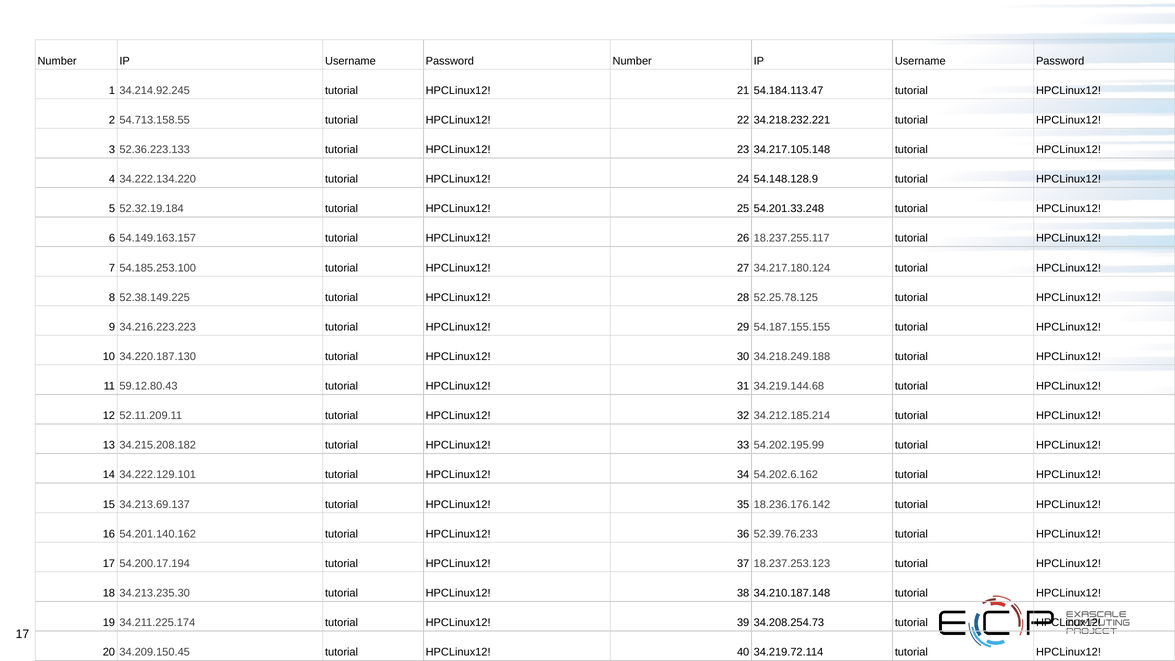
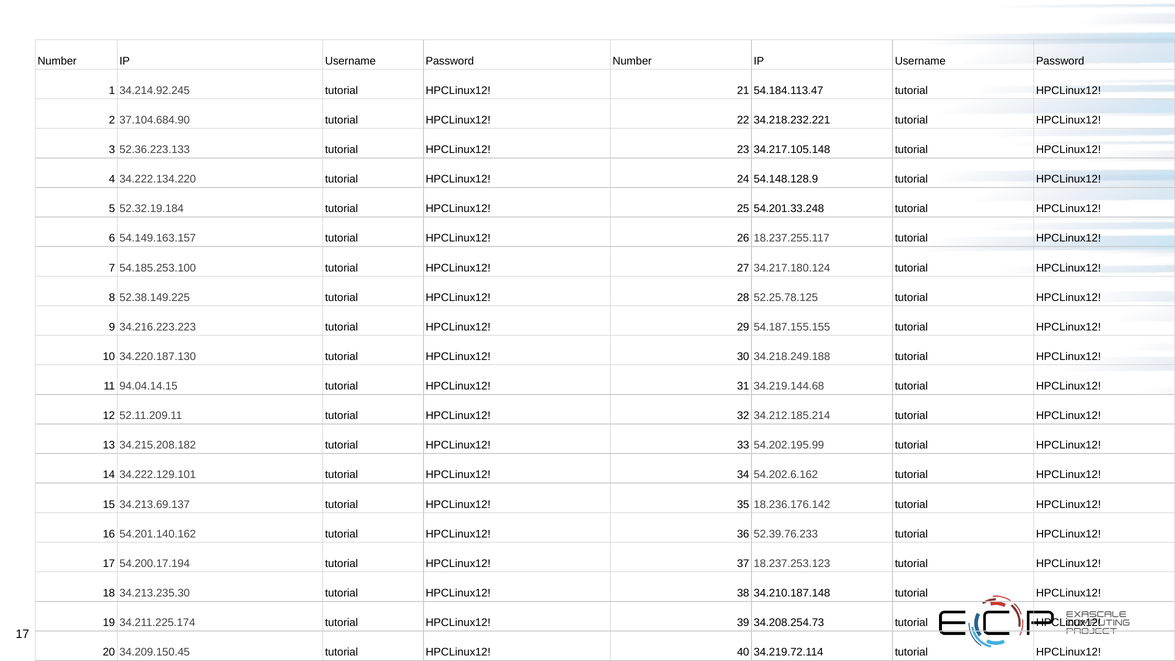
54.713.158.55: 54.713.158.55 -> 37.104.684.90
59.12.80.43: 59.12.80.43 -> 94.04.14.15
